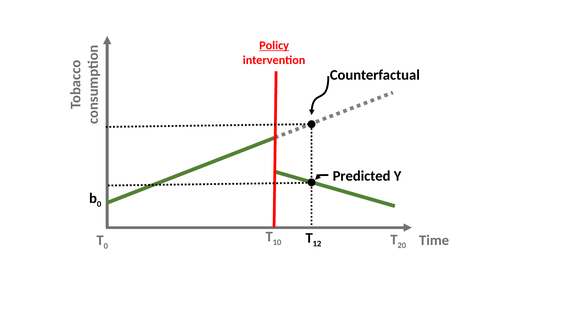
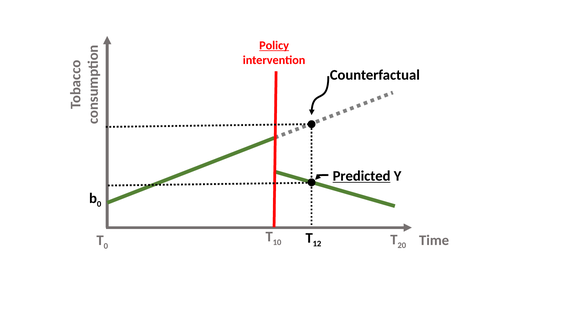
Predicted underline: none -> present
